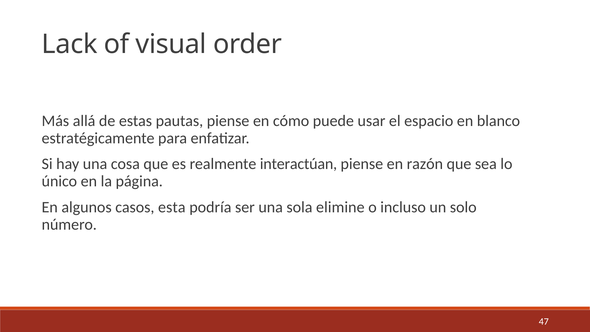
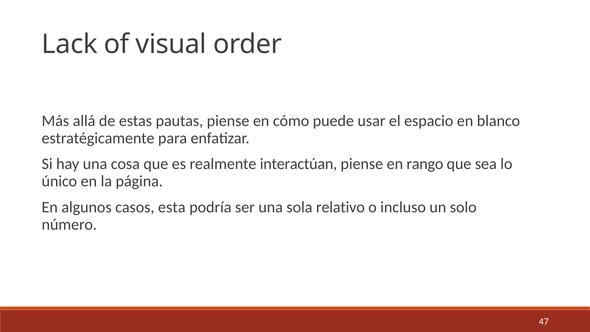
razón: razón -> rango
elimine: elimine -> relativo
